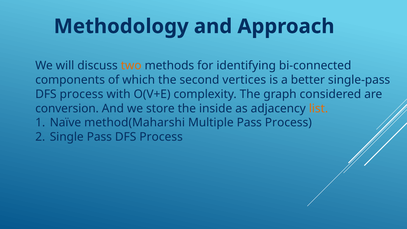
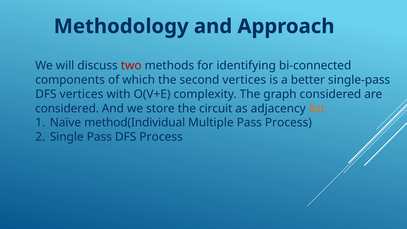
two colour: orange -> red
process at (82, 94): process -> vertices
conversion at (67, 108): conversion -> considered
inside: inside -> circuit
method(Maharshi: method(Maharshi -> method(Individual
